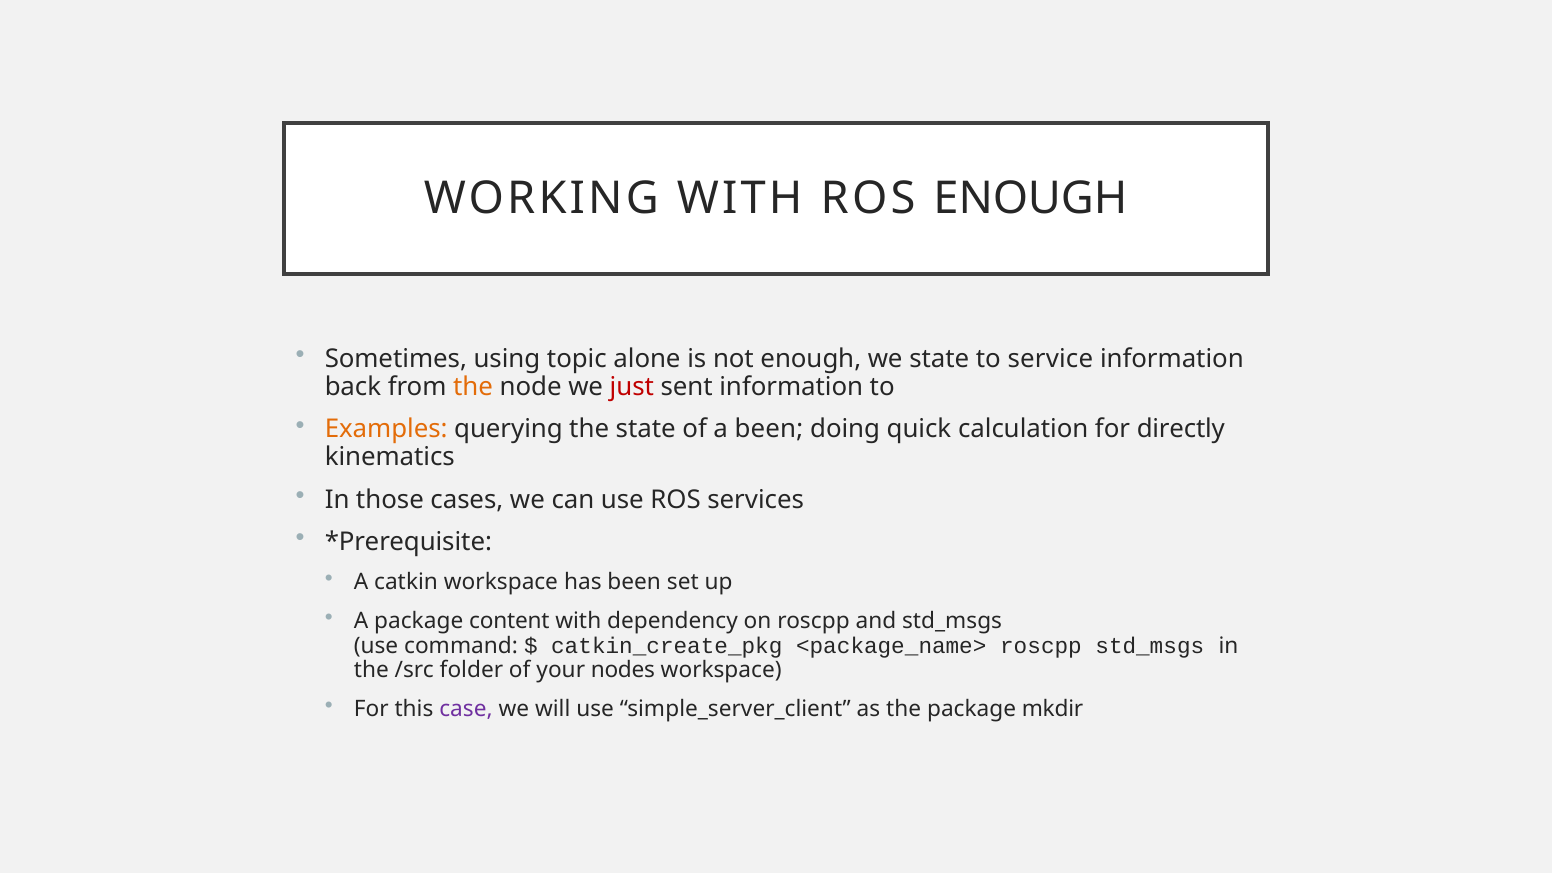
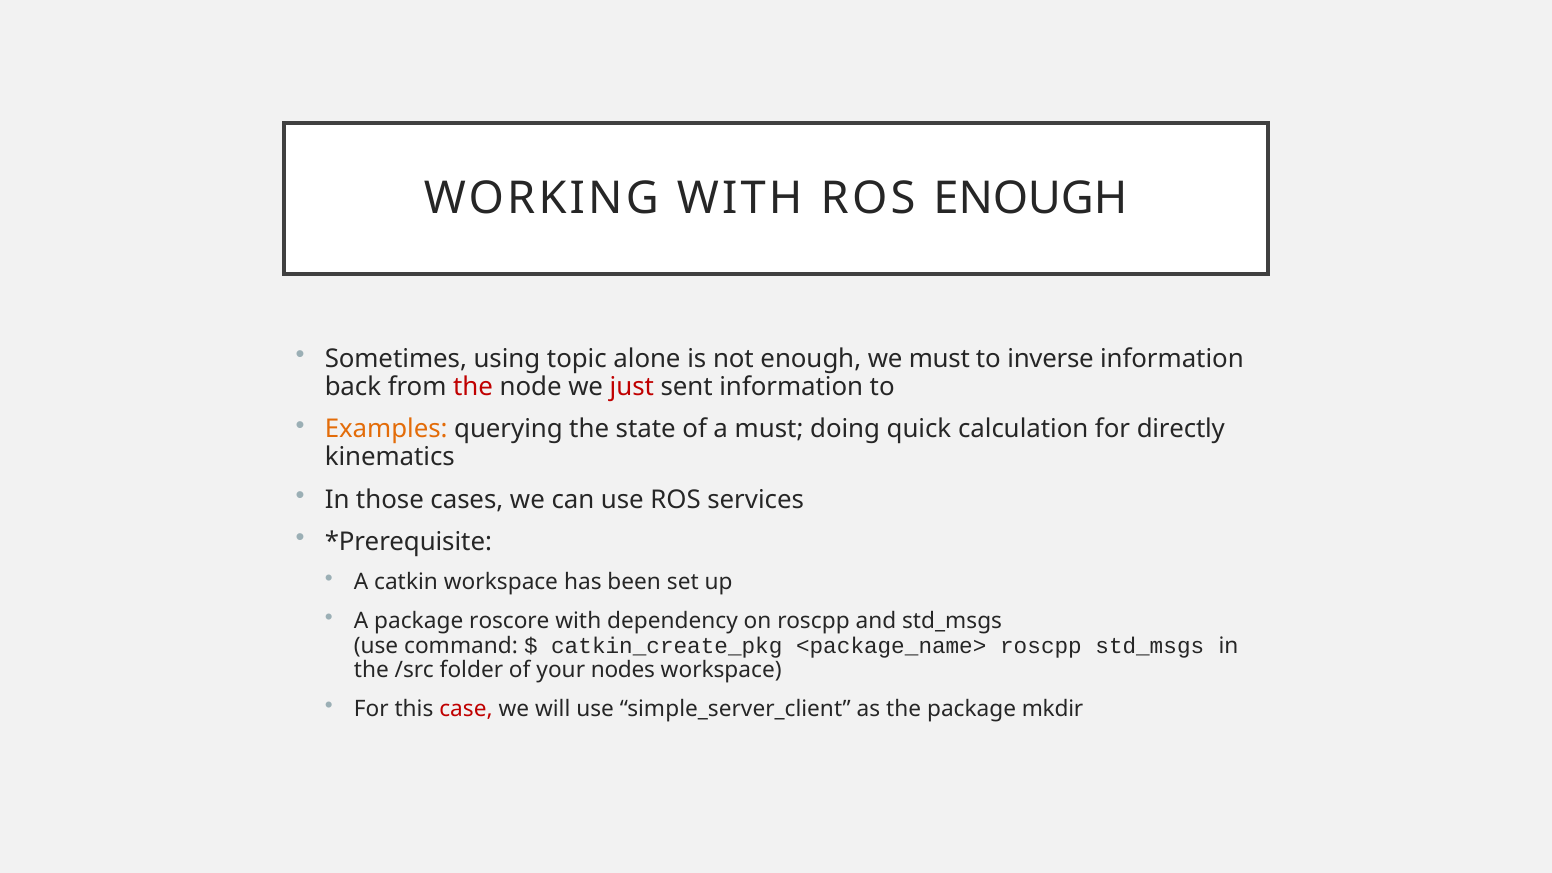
we state: state -> must
service: service -> inverse
the at (473, 387) colour: orange -> red
a been: been -> must
content: content -> roscore
case colour: purple -> red
